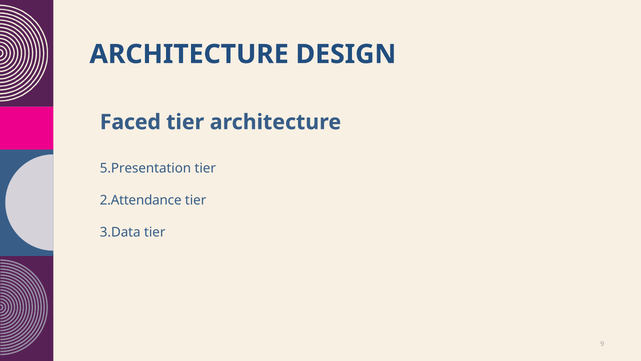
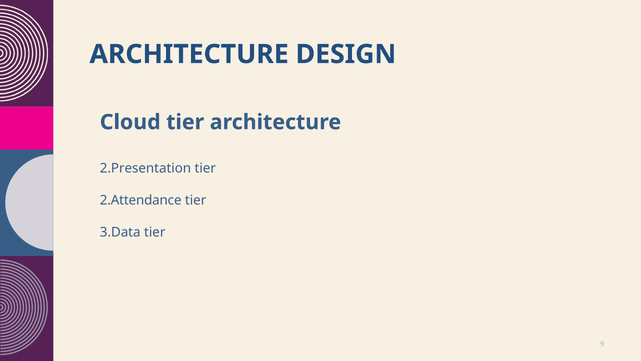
Faced: Faced -> Cloud
5.Presentation: 5.Presentation -> 2.Presentation
